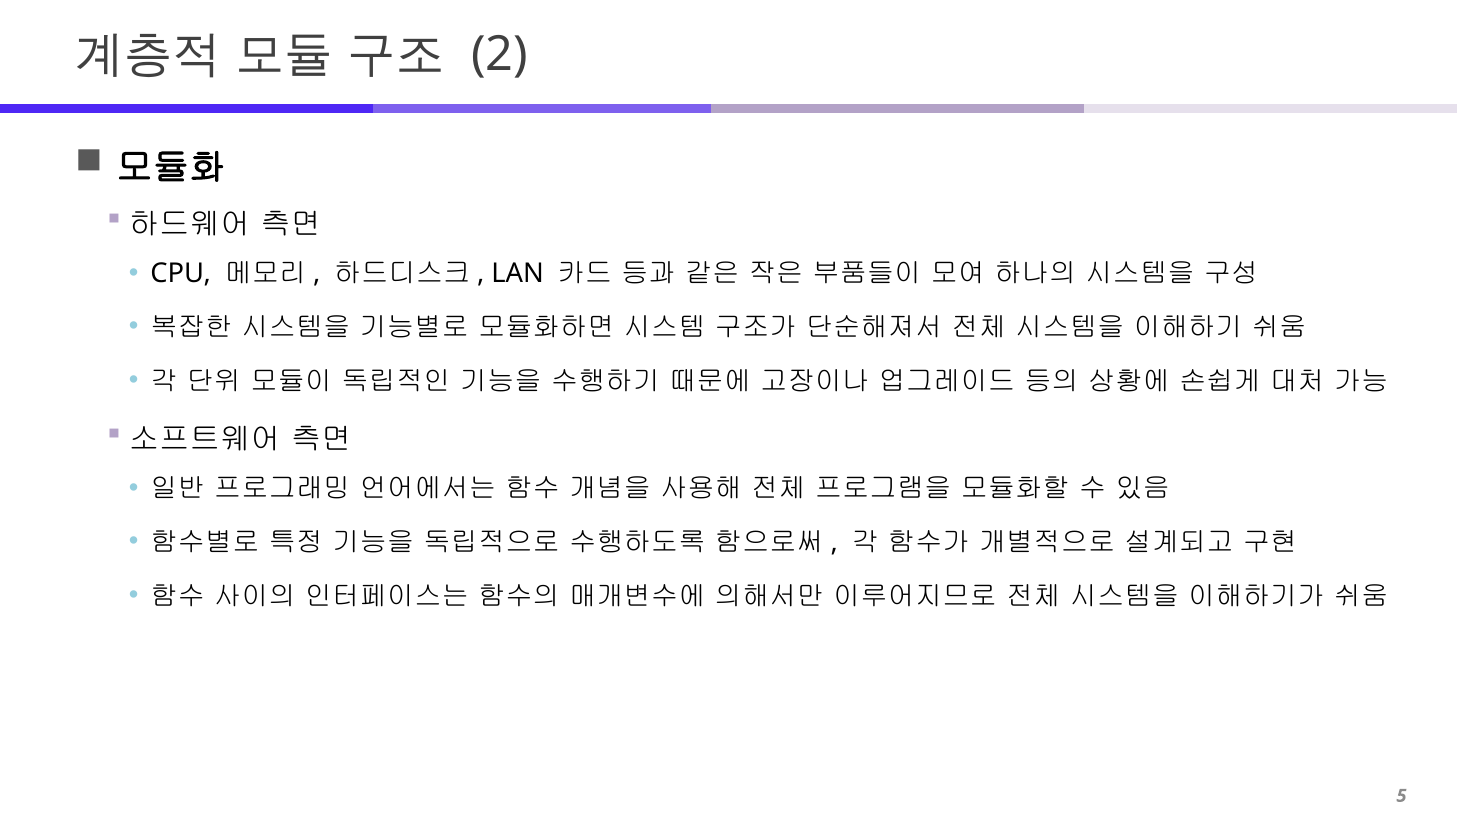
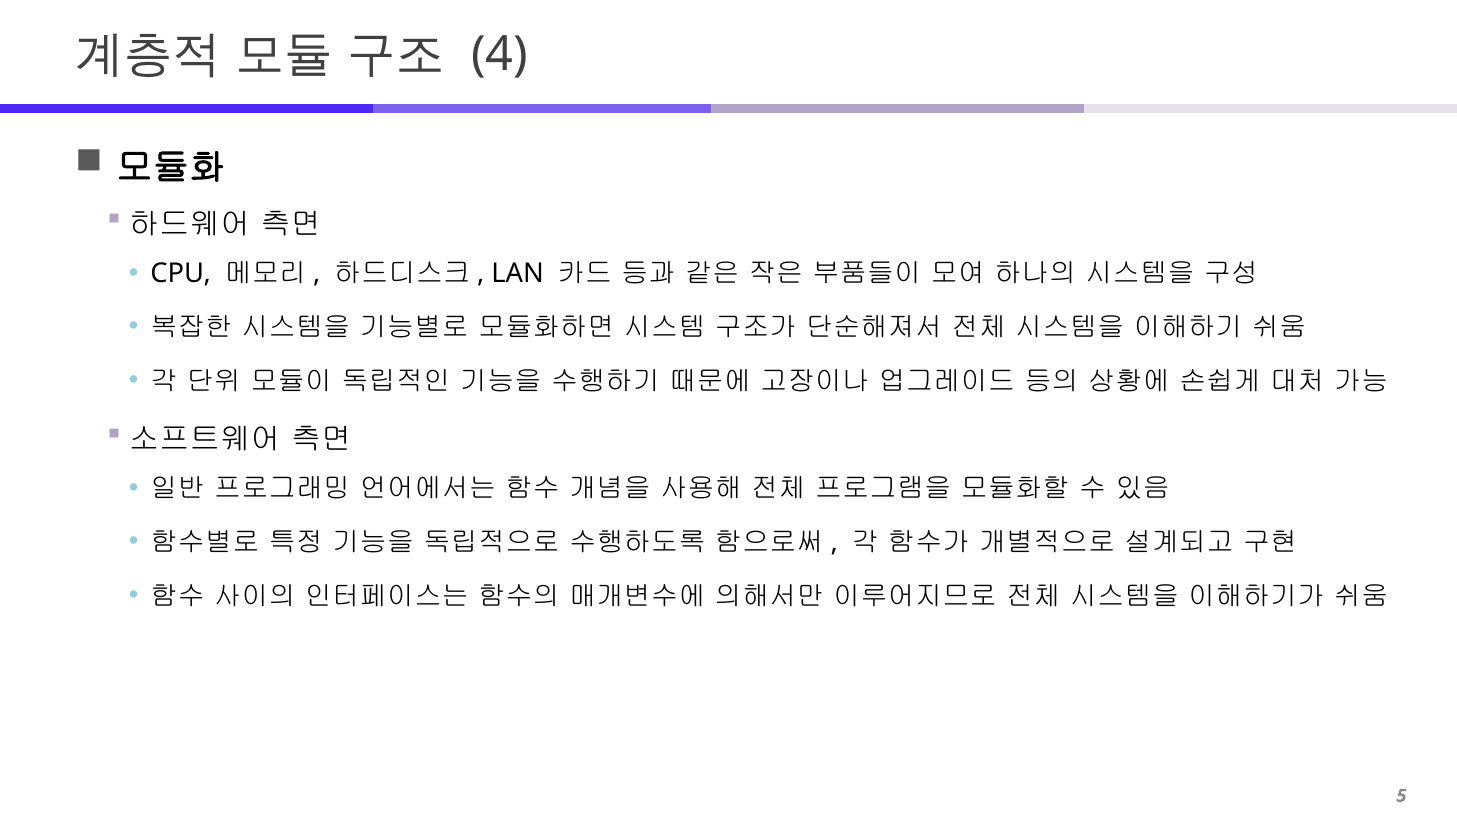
2: 2 -> 4
